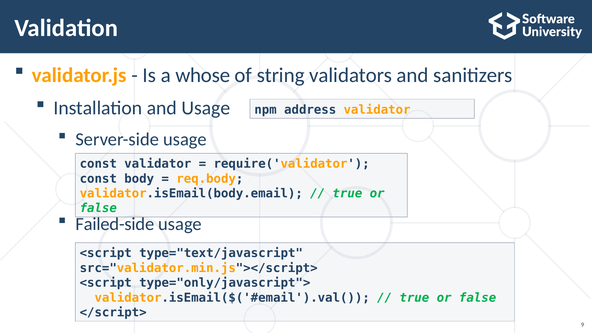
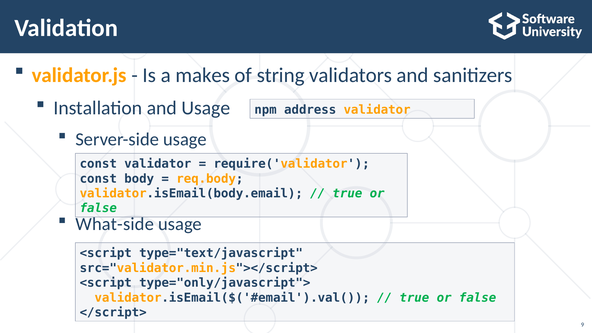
whose: whose -> makes
Failed-side: Failed-side -> What-side
